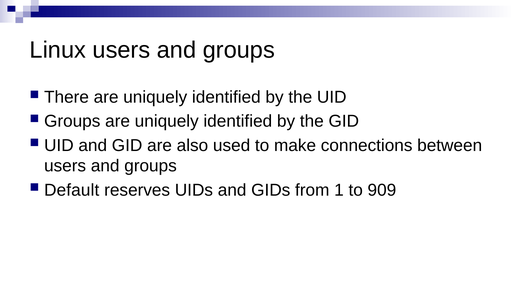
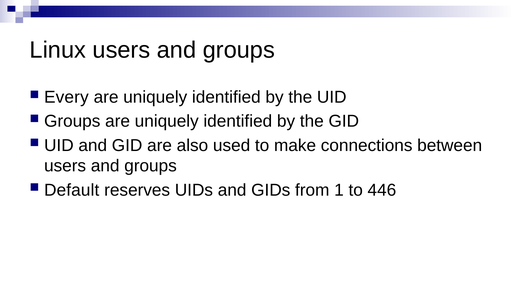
There: There -> Every
909: 909 -> 446
